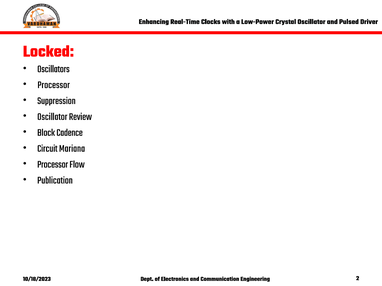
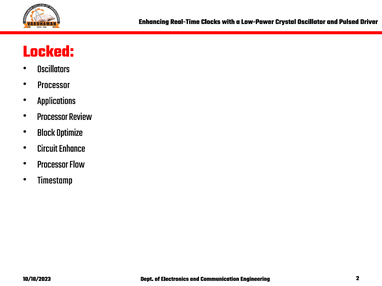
Suppression: Suppression -> Applications
Oscillator at (52, 117): Oscillator -> Processor
Cadence: Cadence -> Optimize
Mariana: Mariana -> Enhance
Publication: Publication -> Timestamp
